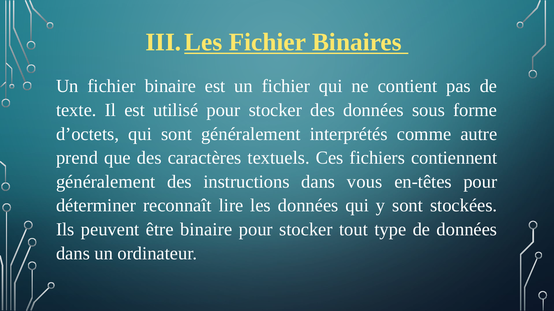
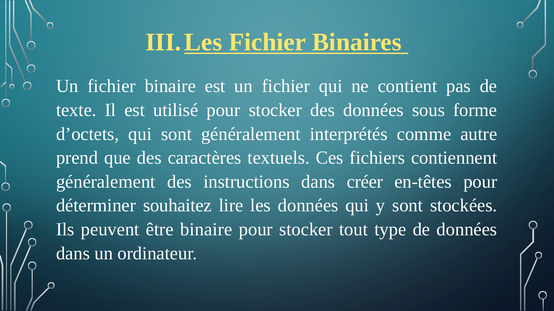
vous: vous -> créer
reconnaît: reconnaît -> souhaitez
